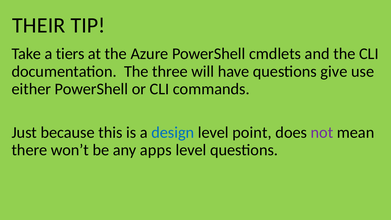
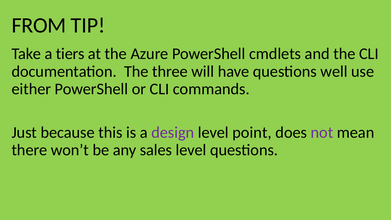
THEIR: THEIR -> FROM
give: give -> well
design colour: blue -> purple
apps: apps -> sales
